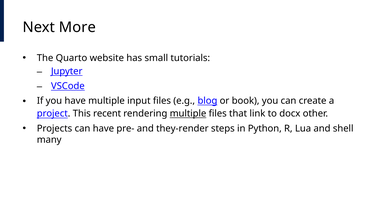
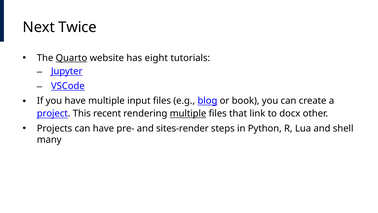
More: More -> Twice
Quarto underline: none -> present
small: small -> eight
they-render: they-render -> sites-render
